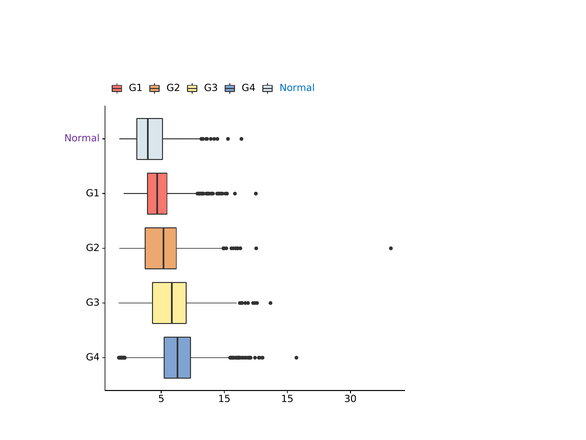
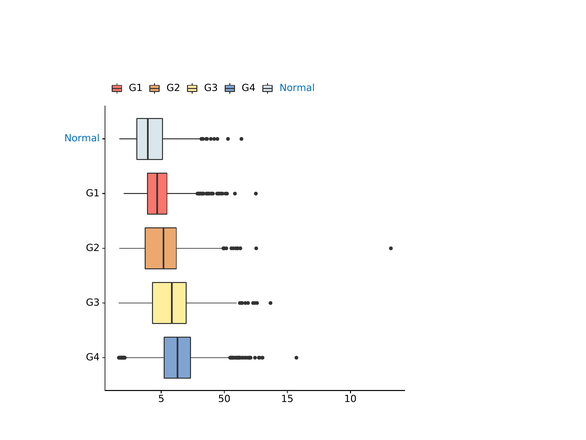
Normal at (82, 138) colour: purple -> blue
5 15: 15 -> 50
30: 30 -> 10
